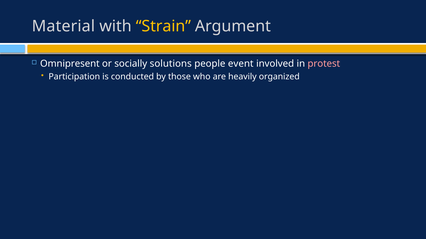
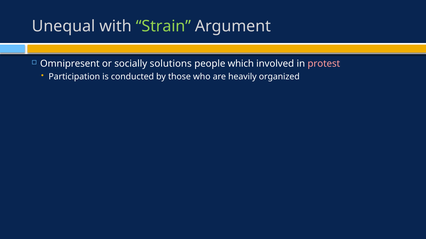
Material: Material -> Unequal
Strain colour: yellow -> light green
event: event -> which
